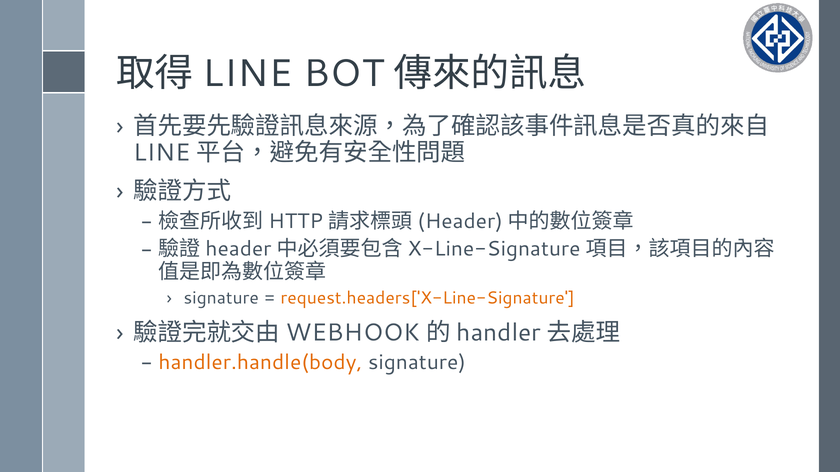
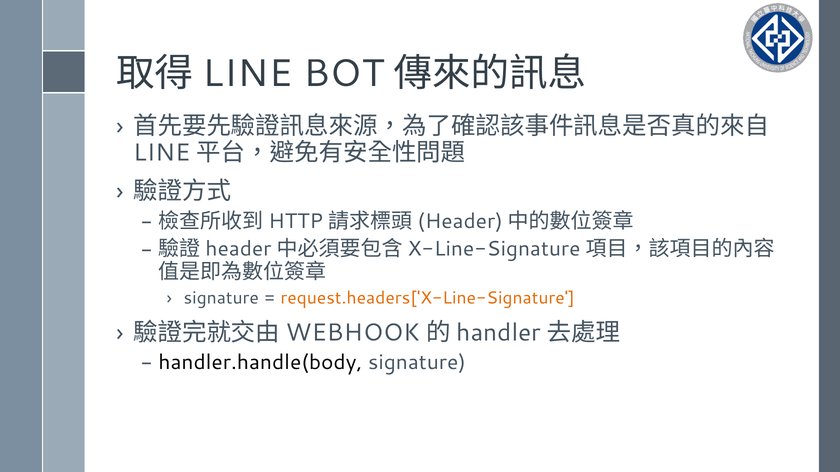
handler.handle(body colour: orange -> black
